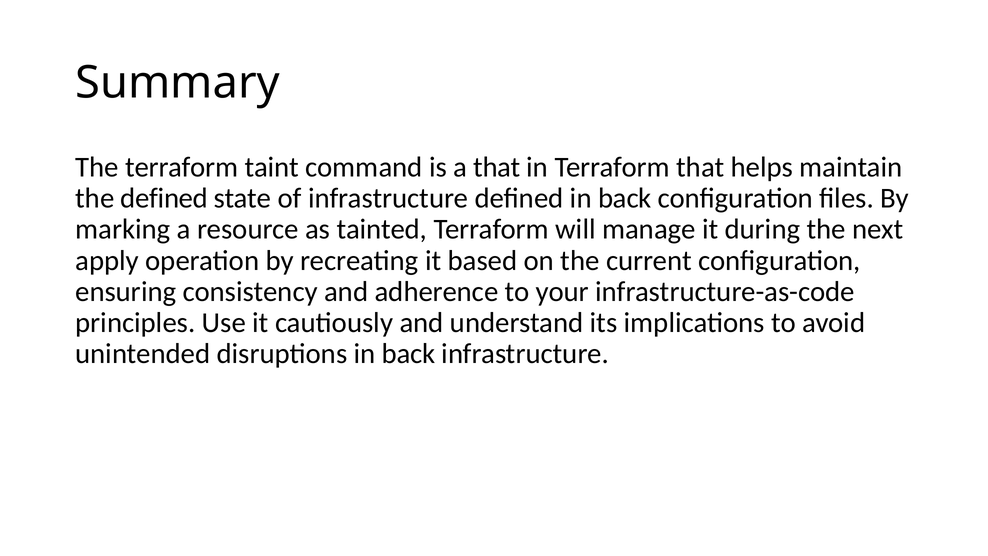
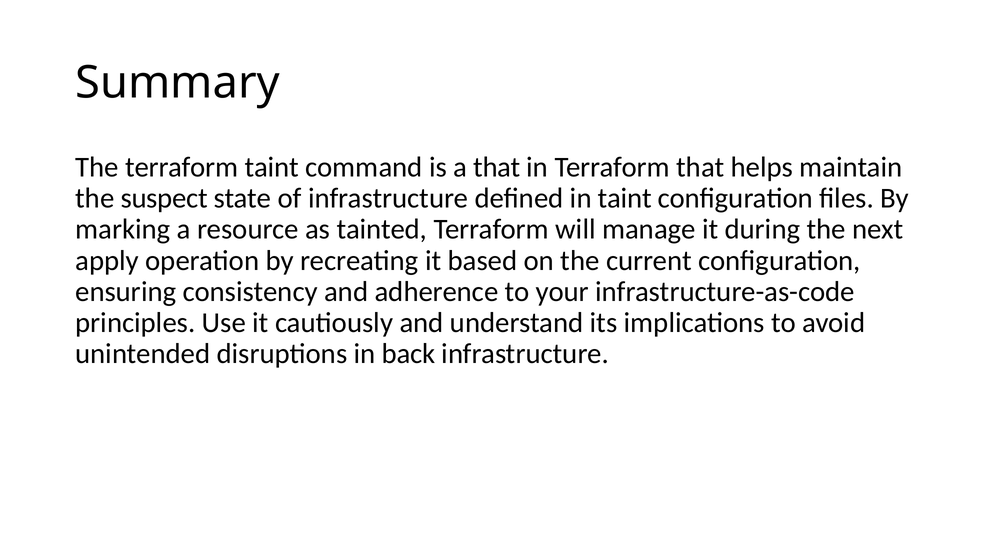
the defined: defined -> suspect
defined in back: back -> taint
